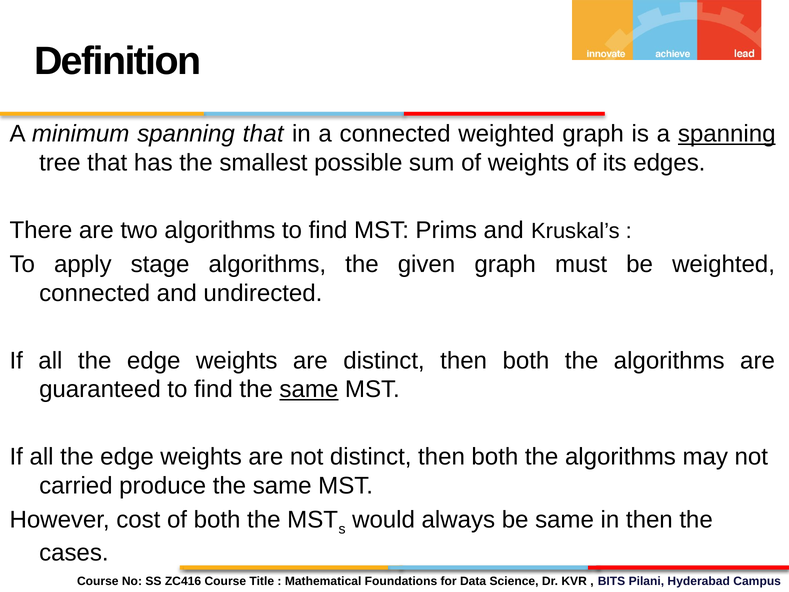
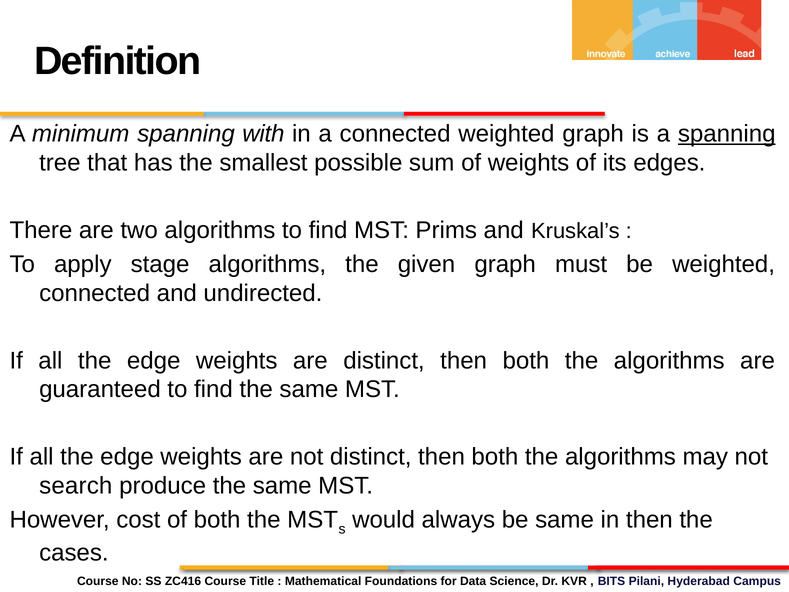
spanning that: that -> with
same at (309, 389) underline: present -> none
carried: carried -> search
